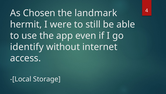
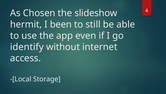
landmark: landmark -> slideshow
were: were -> been
